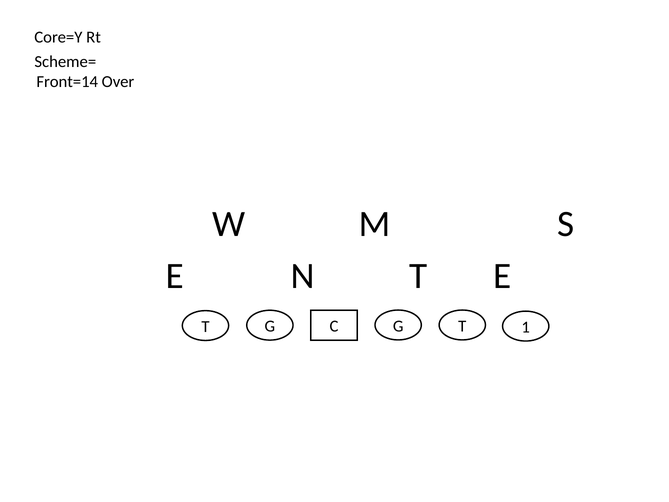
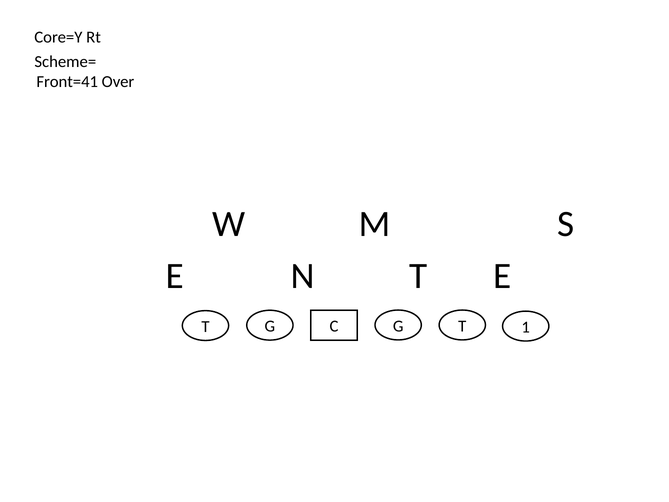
Front=14: Front=14 -> Front=41
